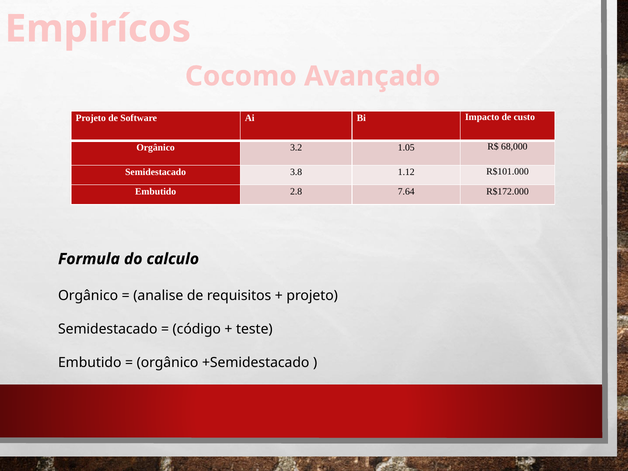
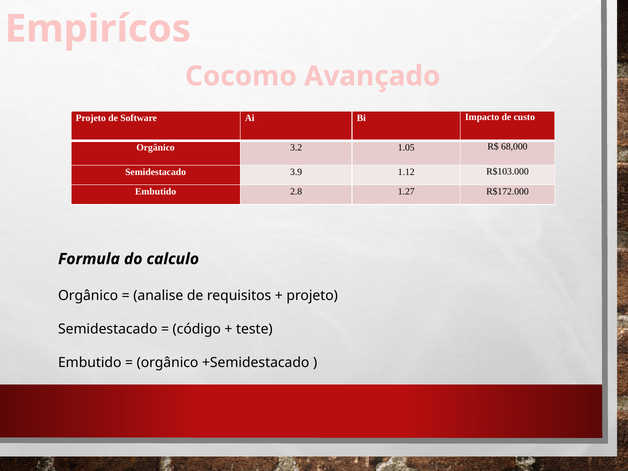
3.8: 3.8 -> 3.9
R$101.000: R$101.000 -> R$103.000
7.64: 7.64 -> 1.27
